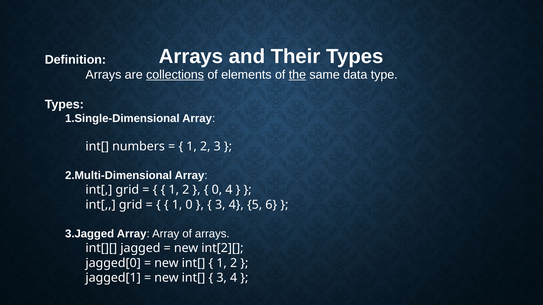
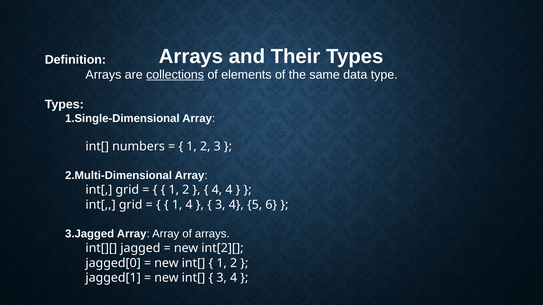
the underline: present -> none
0 at (217, 190): 0 -> 4
1 0: 0 -> 4
